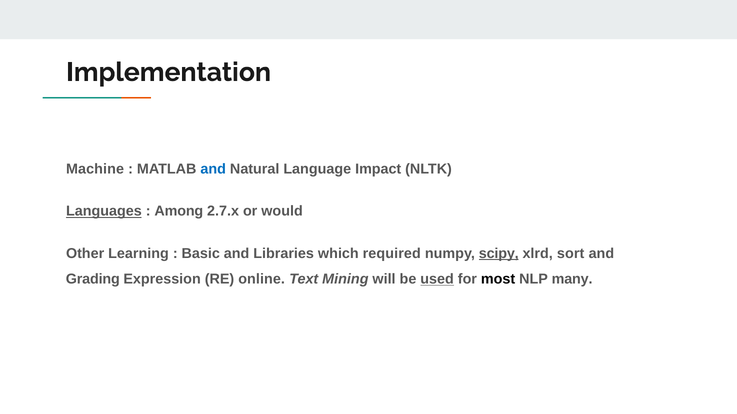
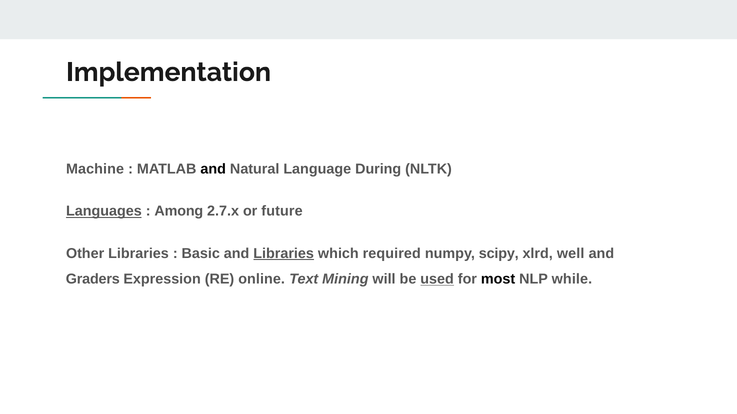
and at (213, 169) colour: blue -> black
Impact: Impact -> During
would: would -> future
Other Learning: Learning -> Libraries
Libraries at (284, 254) underline: none -> present
scipy underline: present -> none
sort: sort -> well
Grading: Grading -> Graders
many: many -> while
